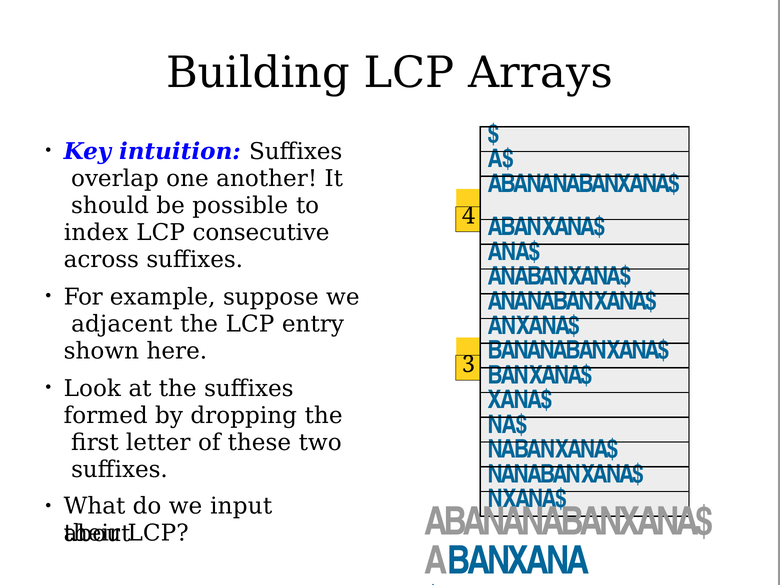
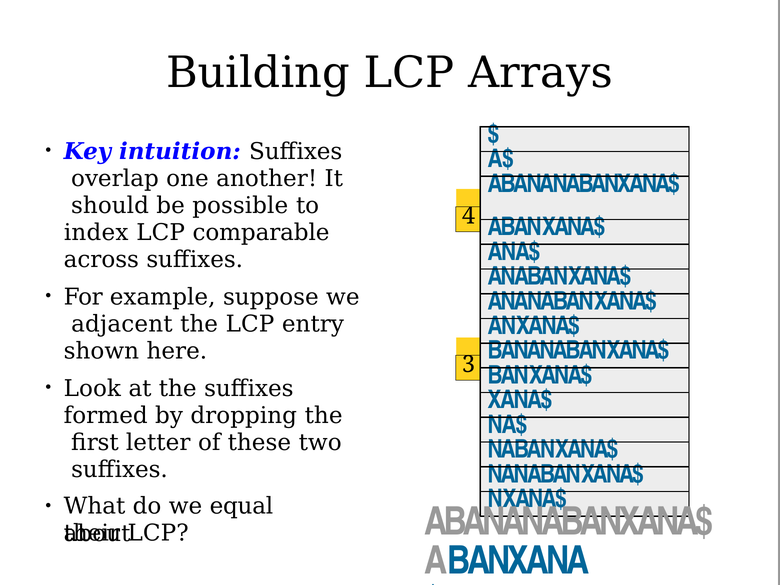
consecutive: consecutive -> comparable
input: input -> equal
